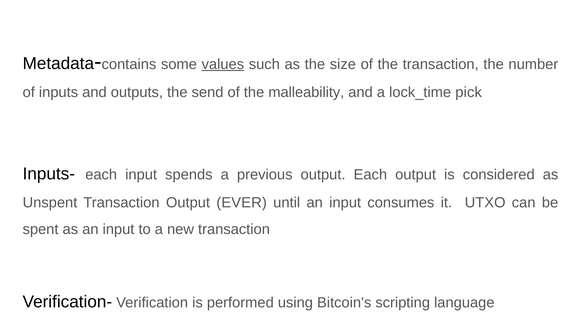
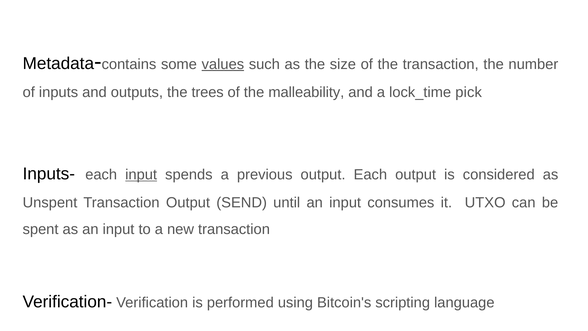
send: send -> trees
input at (141, 175) underline: none -> present
EVER: EVER -> SEND
